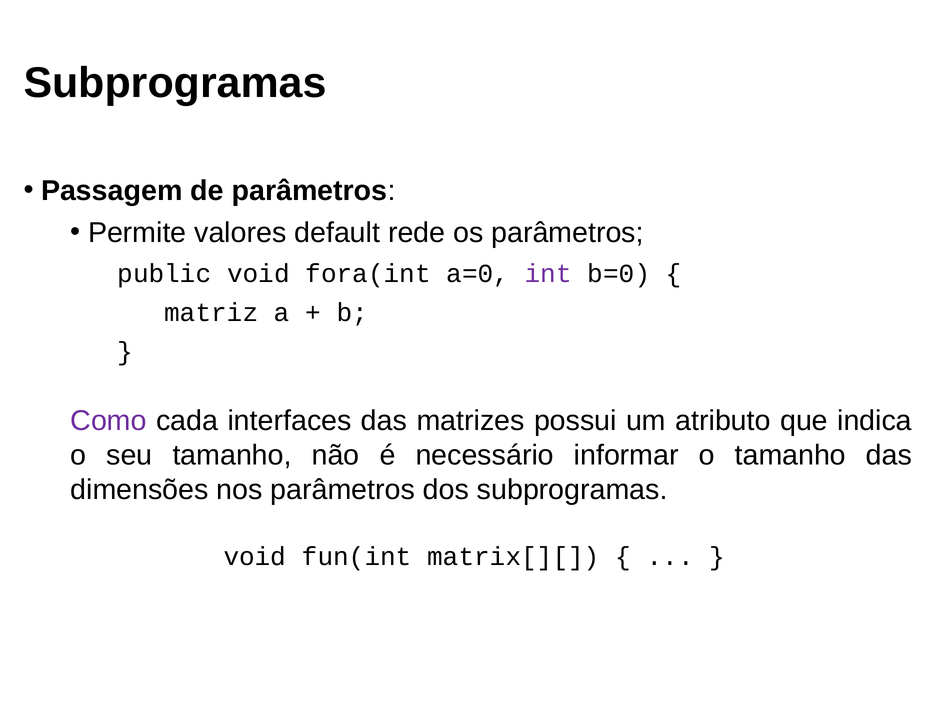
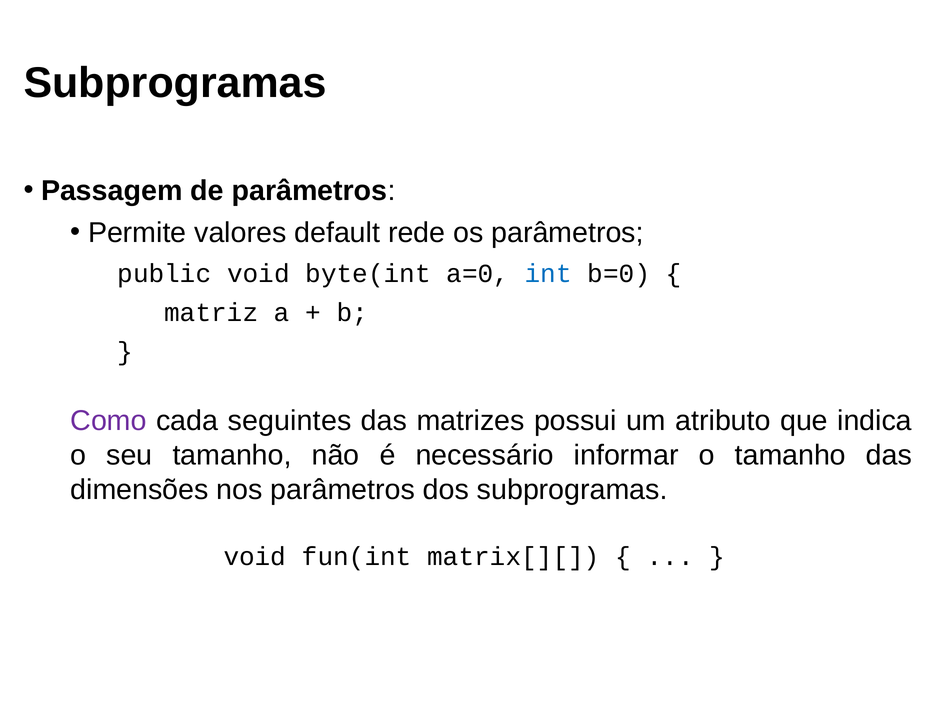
fora(int: fora(int -> byte(int
int colour: purple -> blue
interfaces: interfaces -> seguintes
